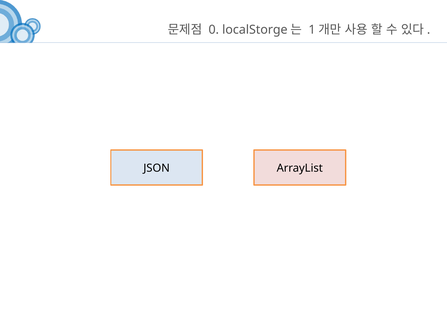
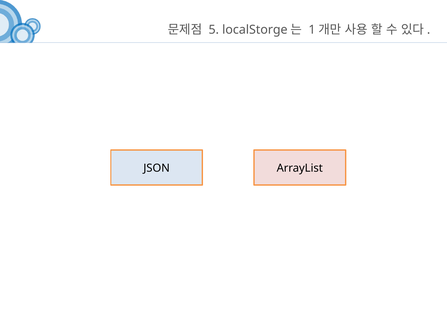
0: 0 -> 5
